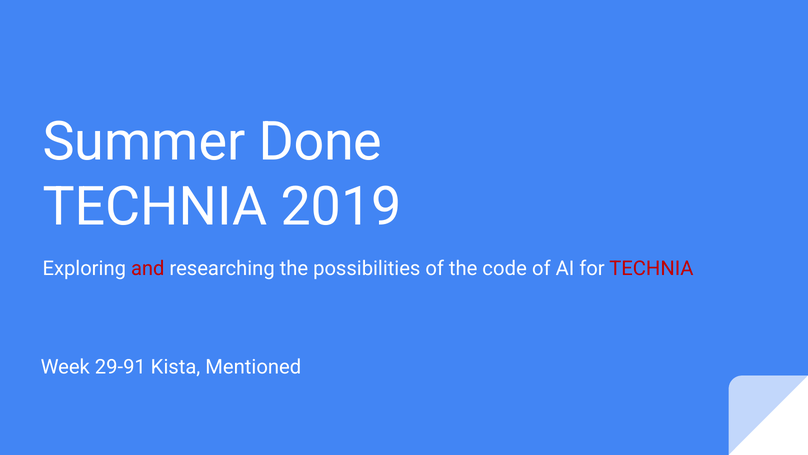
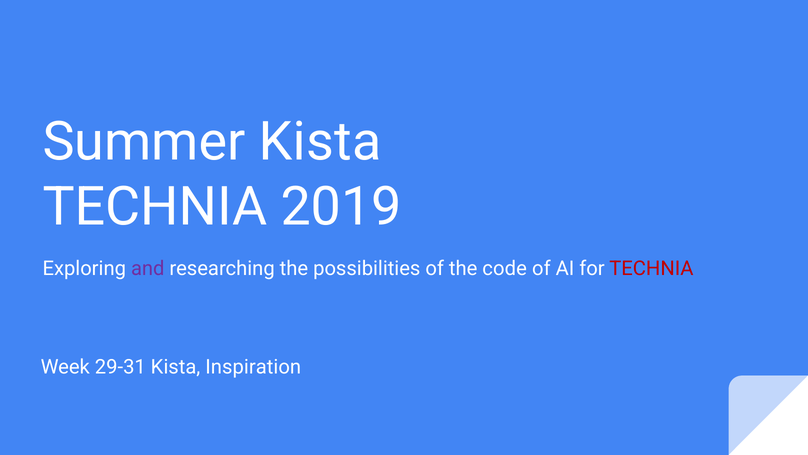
Summer Done: Done -> Kista
and colour: red -> purple
29-91: 29-91 -> 29-31
Mentioned: Mentioned -> Inspiration
